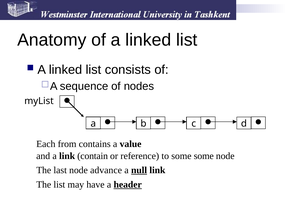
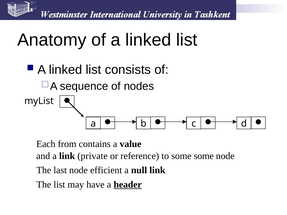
contain: contain -> private
advance: advance -> efficient
null underline: present -> none
